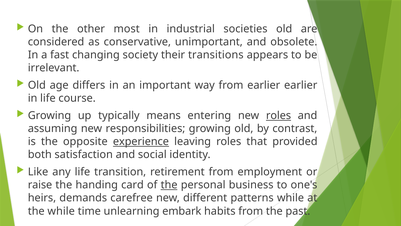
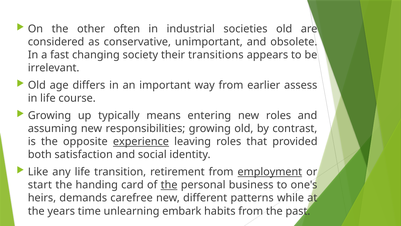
most: most -> often
earlier earlier: earlier -> assess
roles at (279, 115) underline: present -> none
employment underline: none -> present
raise: raise -> start
the while: while -> years
